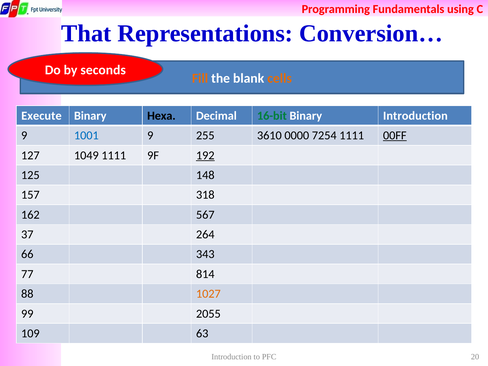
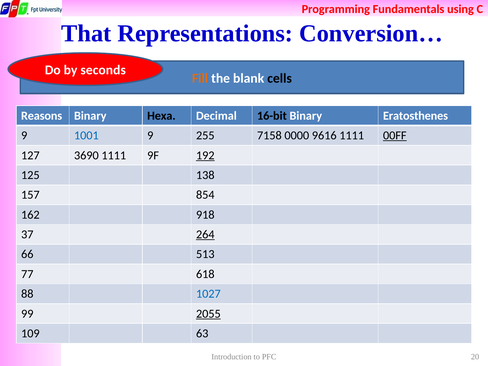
cells colour: orange -> black
Execute: Execute -> Reasons
16-bit colour: green -> black
Binary Introduction: Introduction -> Eratosthenes
3610: 3610 -> 7158
7254: 7254 -> 9616
1049: 1049 -> 3690
148: 148 -> 138
318: 318 -> 854
567: 567 -> 918
264 underline: none -> present
343: 343 -> 513
814: 814 -> 618
1027 colour: orange -> blue
2055 underline: none -> present
